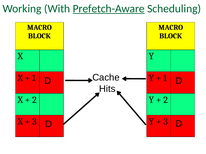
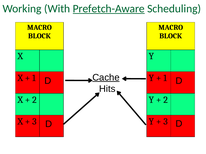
Cache underline: none -> present
